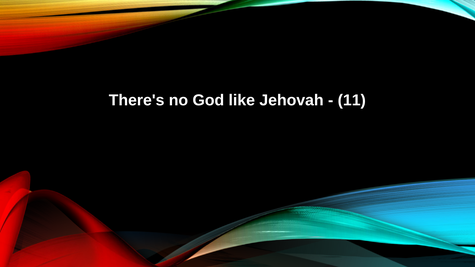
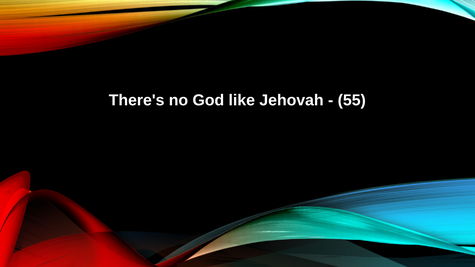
11: 11 -> 55
